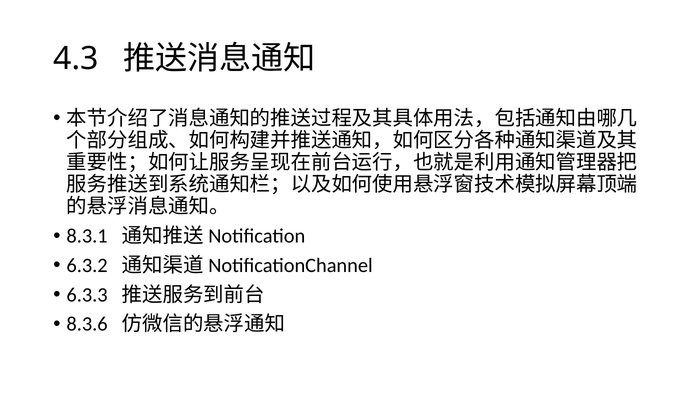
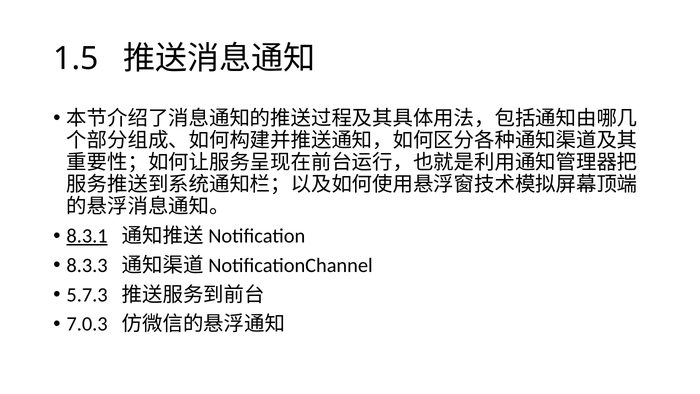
4.3: 4.3 -> 1.5
8.3.1 underline: none -> present
6.3.2: 6.3.2 -> 8.3.3
6.3.3: 6.3.3 -> 5.7.3
8.3.6: 8.3.6 -> 7.0.3
